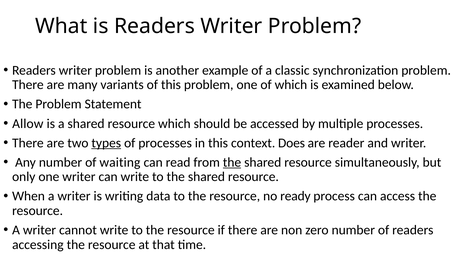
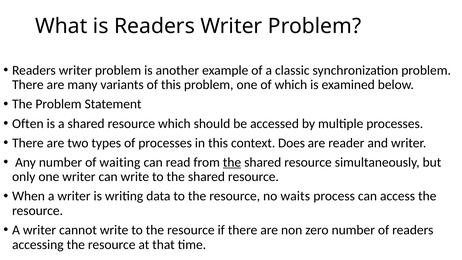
Allow: Allow -> Often
types underline: present -> none
ready: ready -> waits
